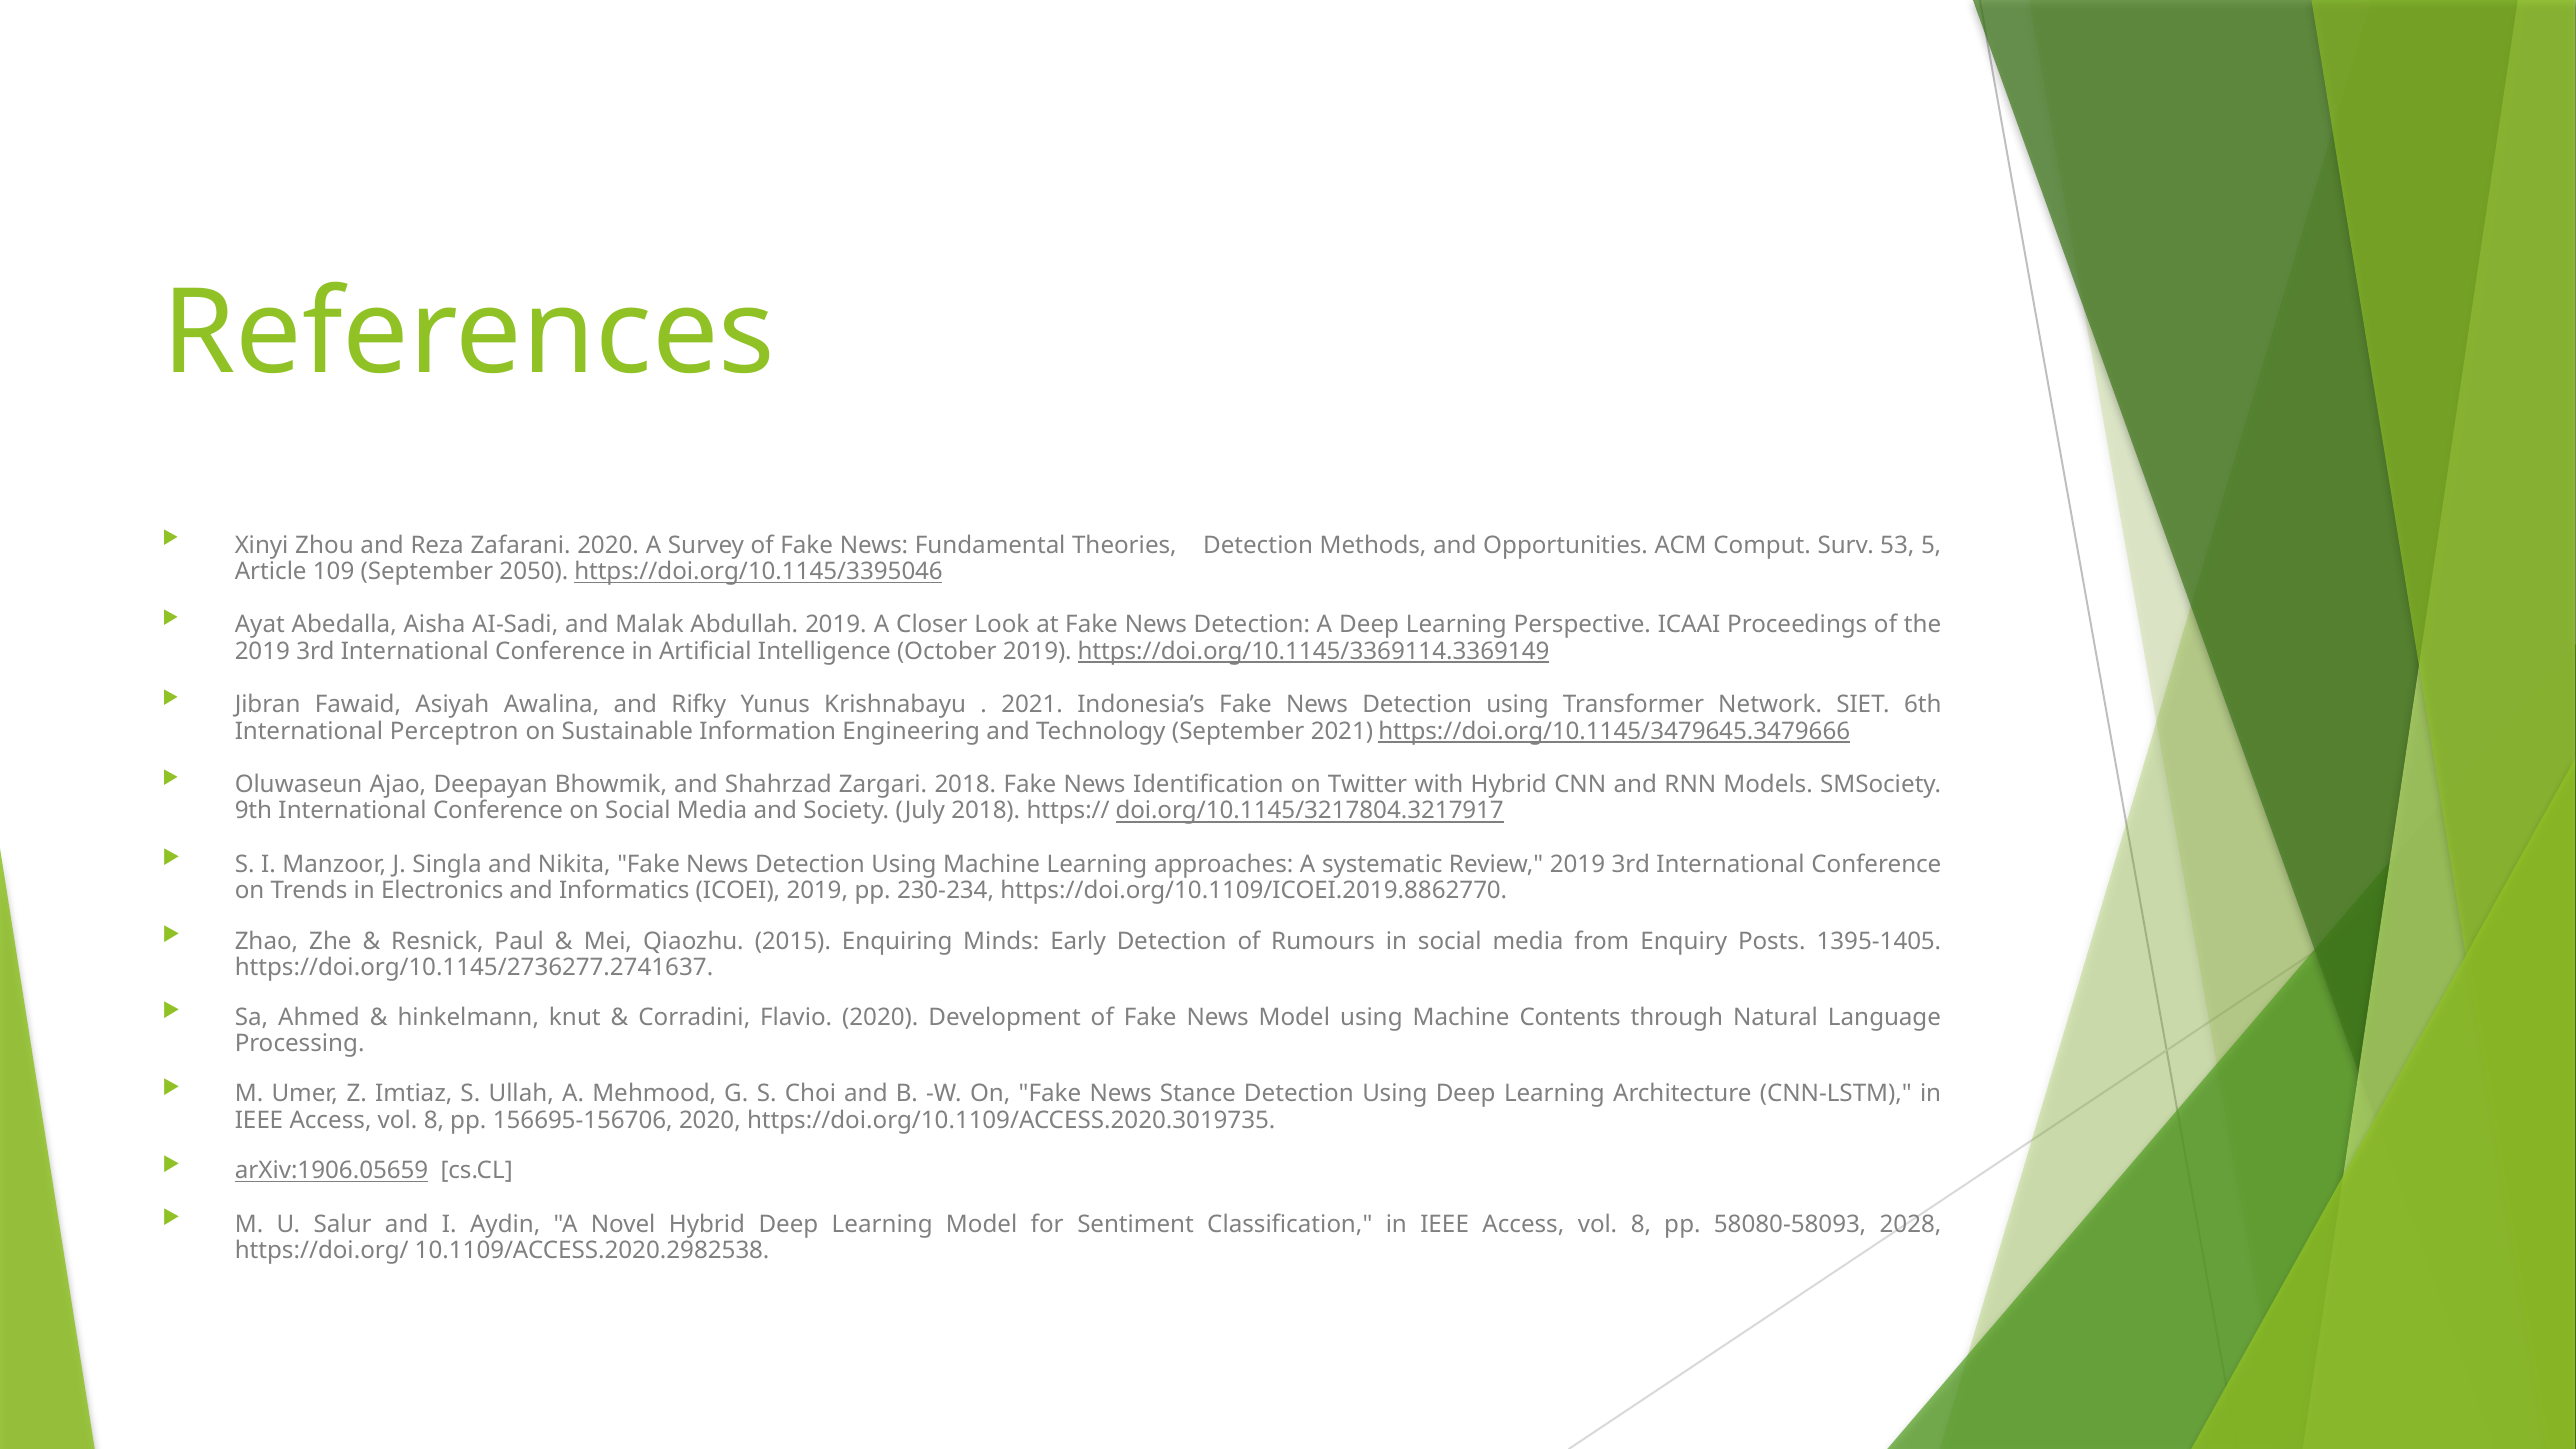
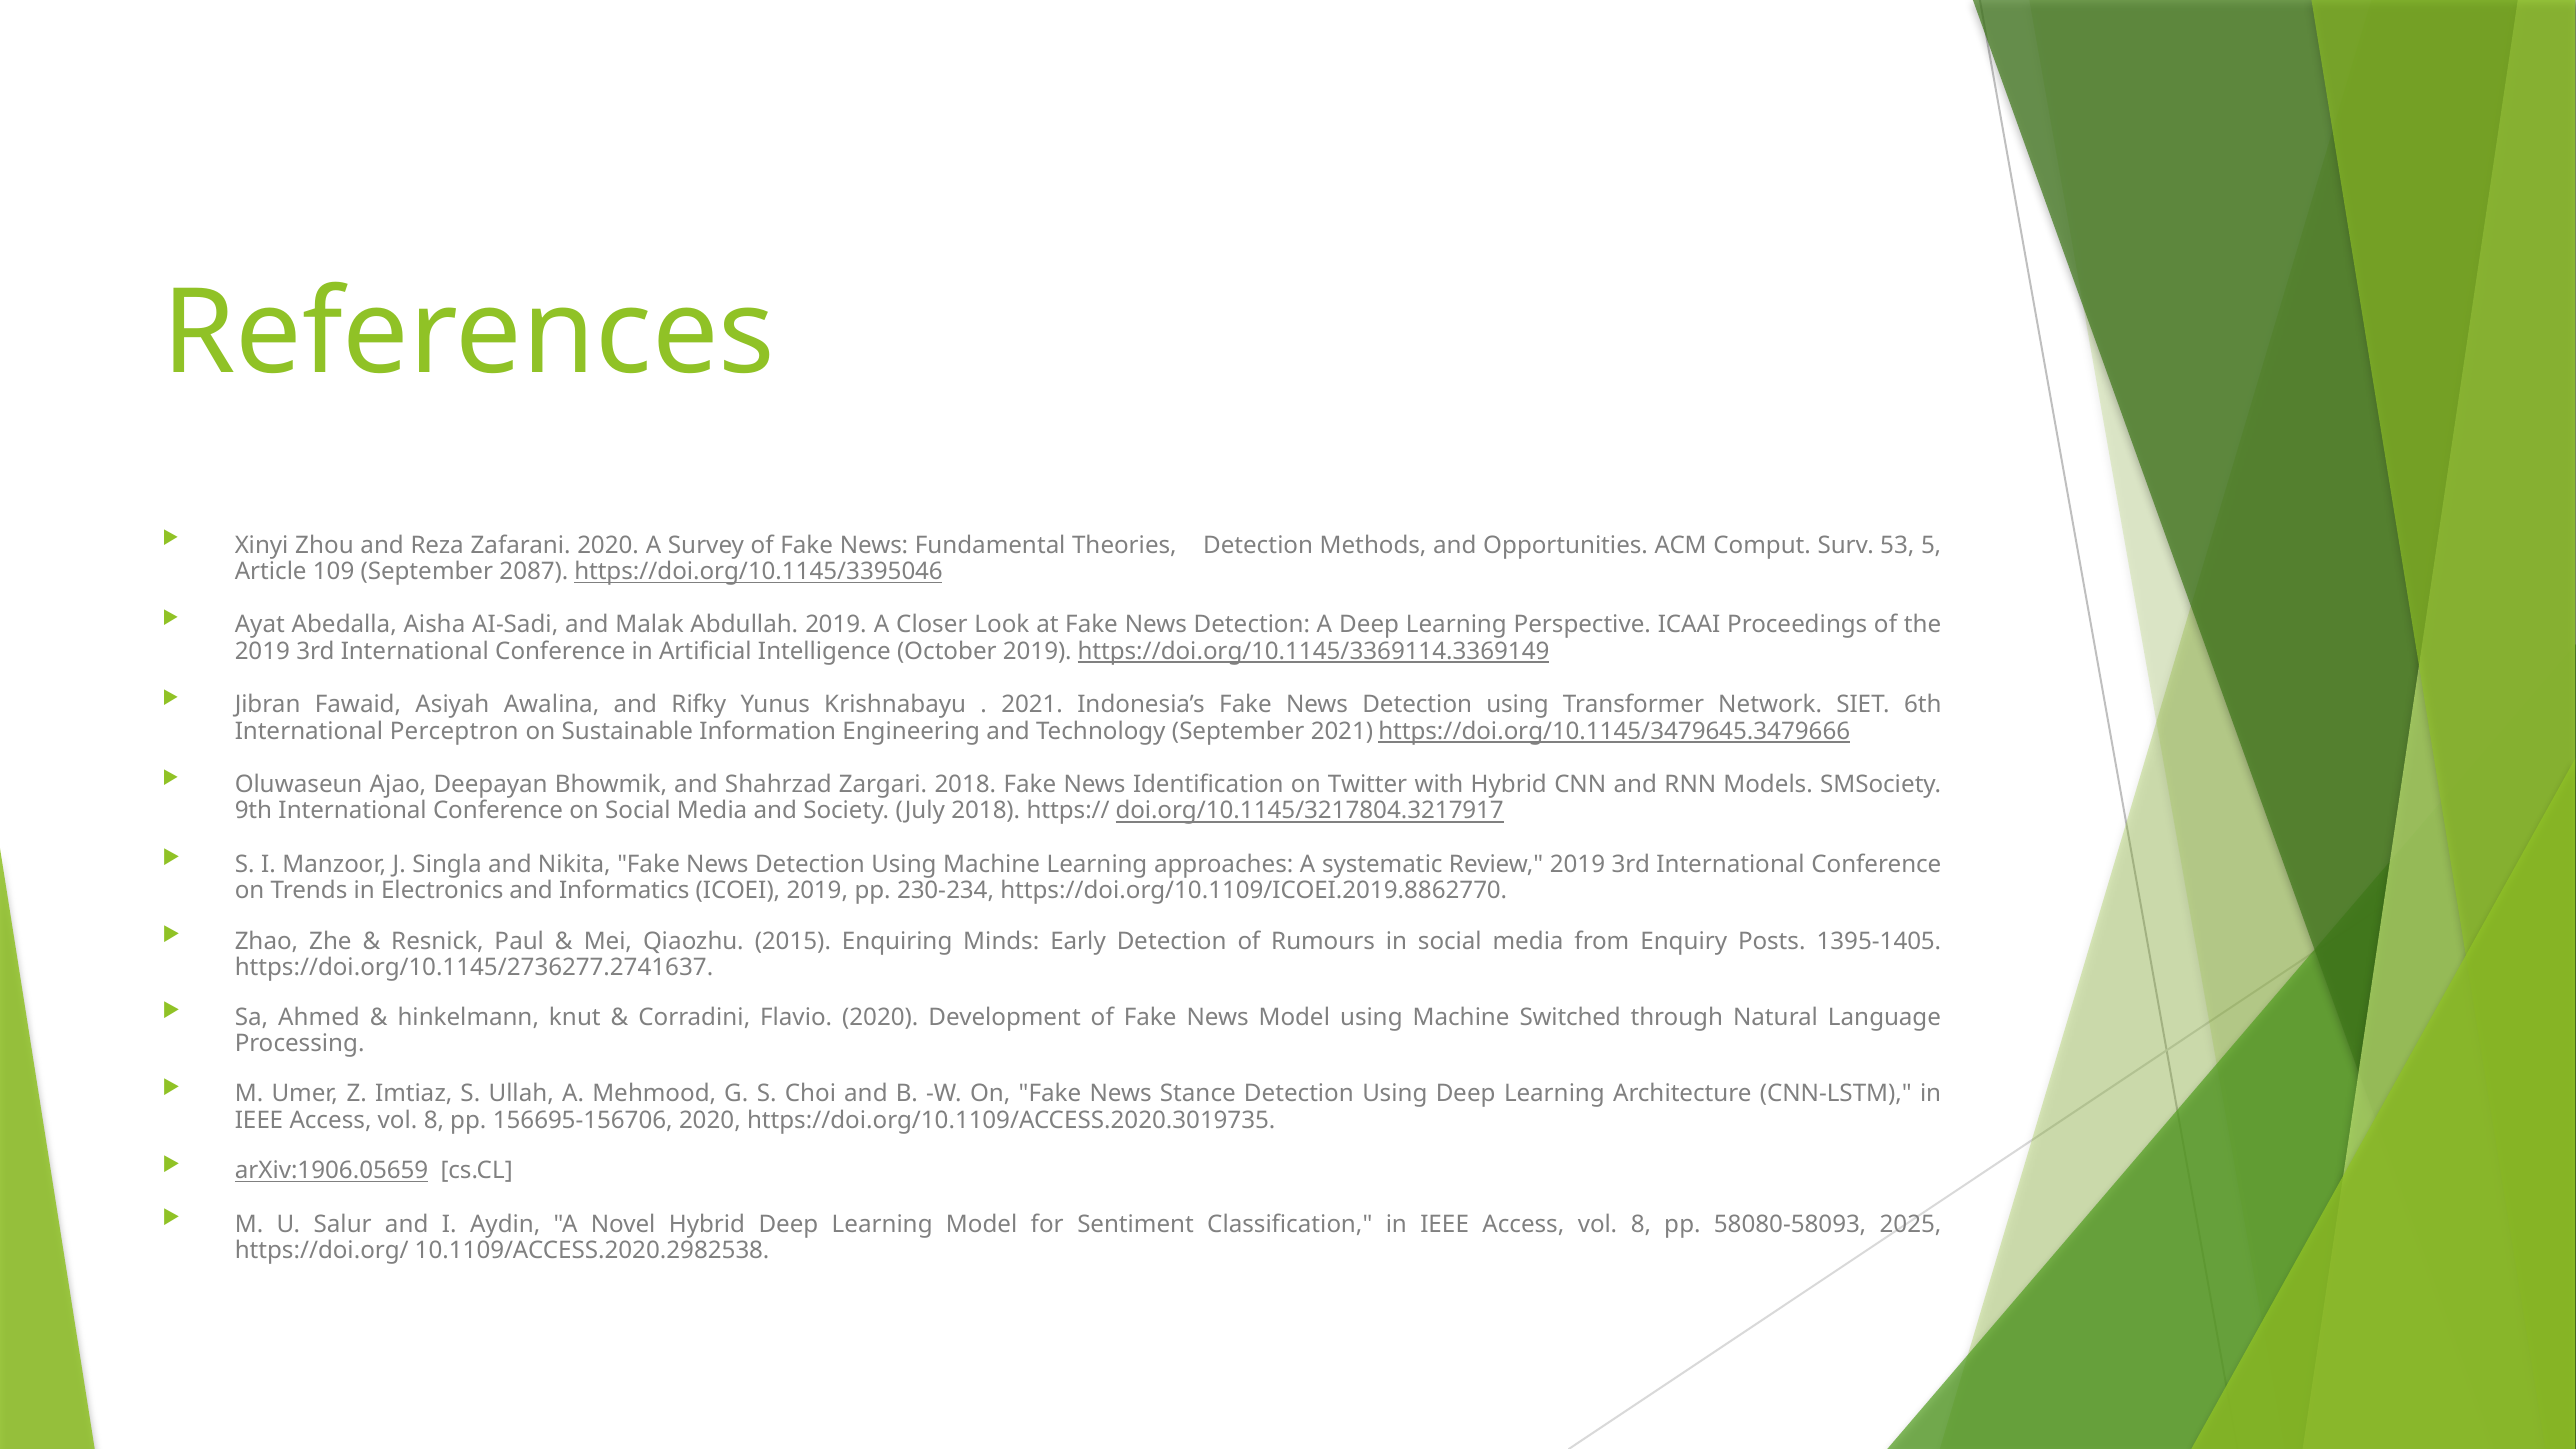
2050: 2050 -> 2087
Contents: Contents -> Switched
2028: 2028 -> 2025
